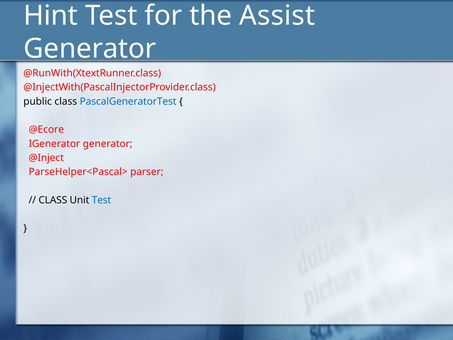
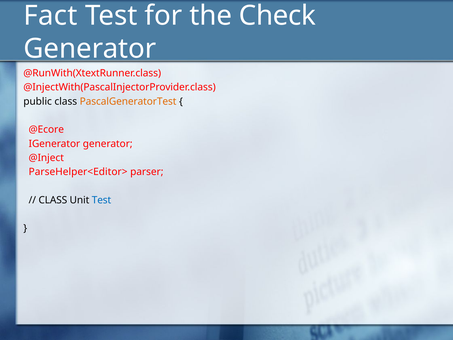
Hint: Hint -> Fact
Assist: Assist -> Check
PascalGeneratorTest colour: blue -> orange
ParseHelper<Pascal>: ParseHelper<Pascal> -> ParseHelper<Editor>
